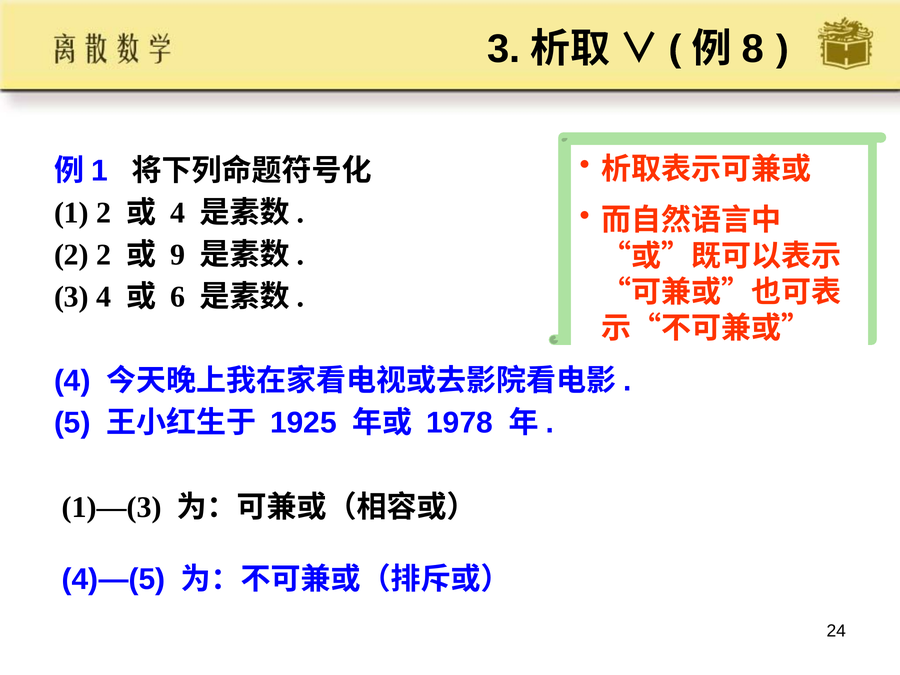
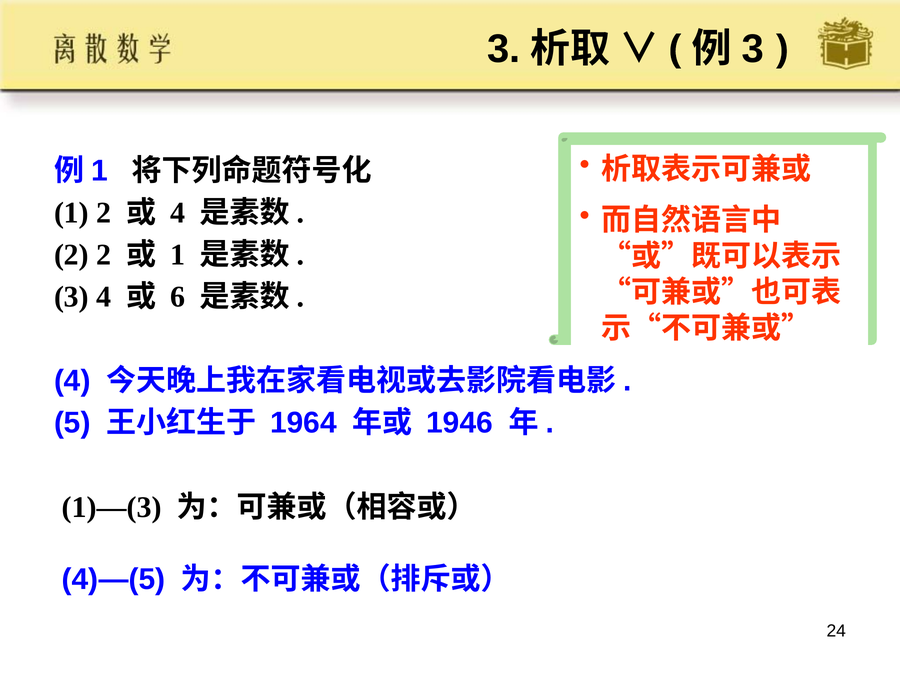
8 at (753, 49): 8 -> 3
9 at (178, 255): 9 -> 1
1925: 1925 -> 1964
1978: 1978 -> 1946
